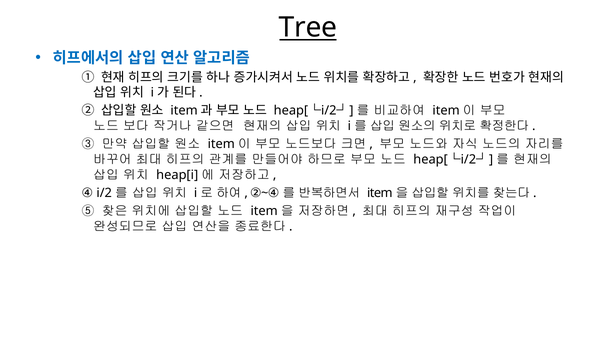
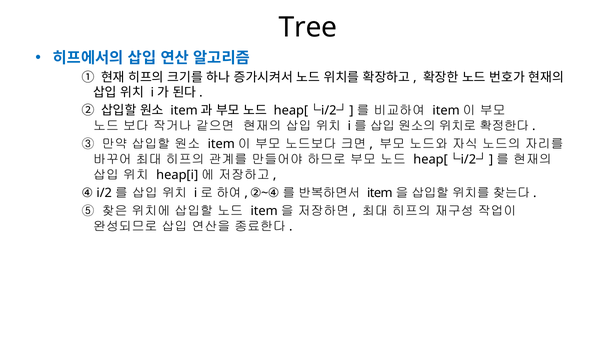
Tree underline: present -> none
